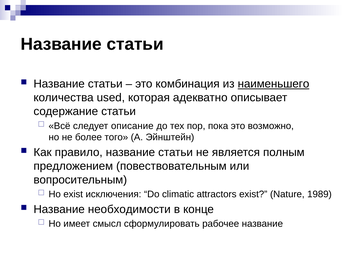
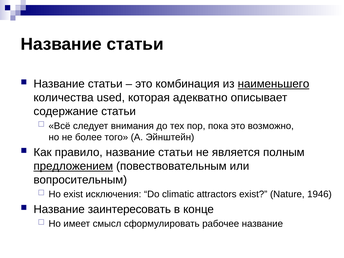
описание: описание -> внимания
предложением underline: none -> present
1989: 1989 -> 1946
необходимости: необходимости -> заинтересовать
